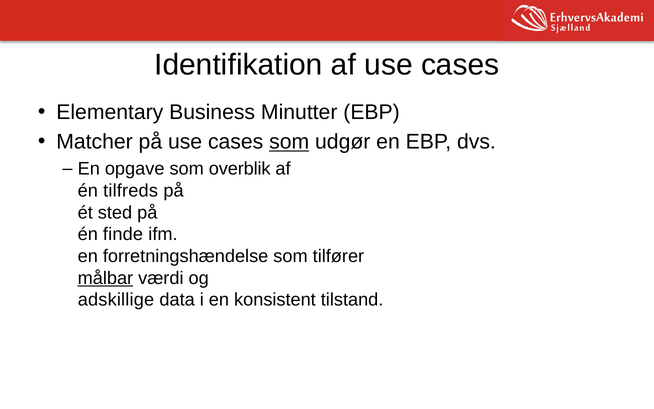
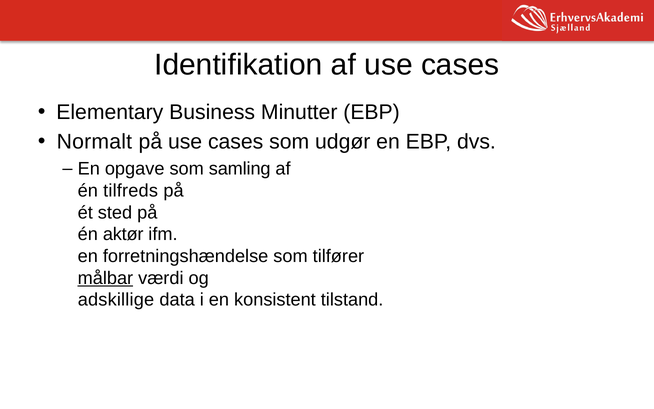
Matcher: Matcher -> Normalt
som at (289, 142) underline: present -> none
overblik: overblik -> samling
finde: finde -> aktør
